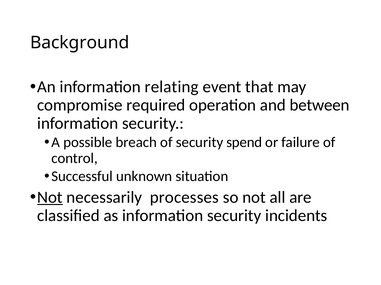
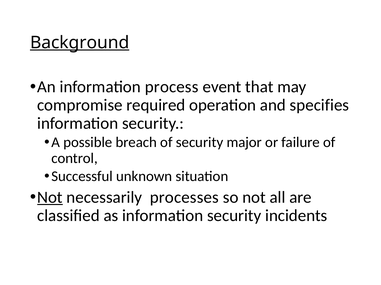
Background underline: none -> present
relating: relating -> process
between: between -> specifies
spend: spend -> major
